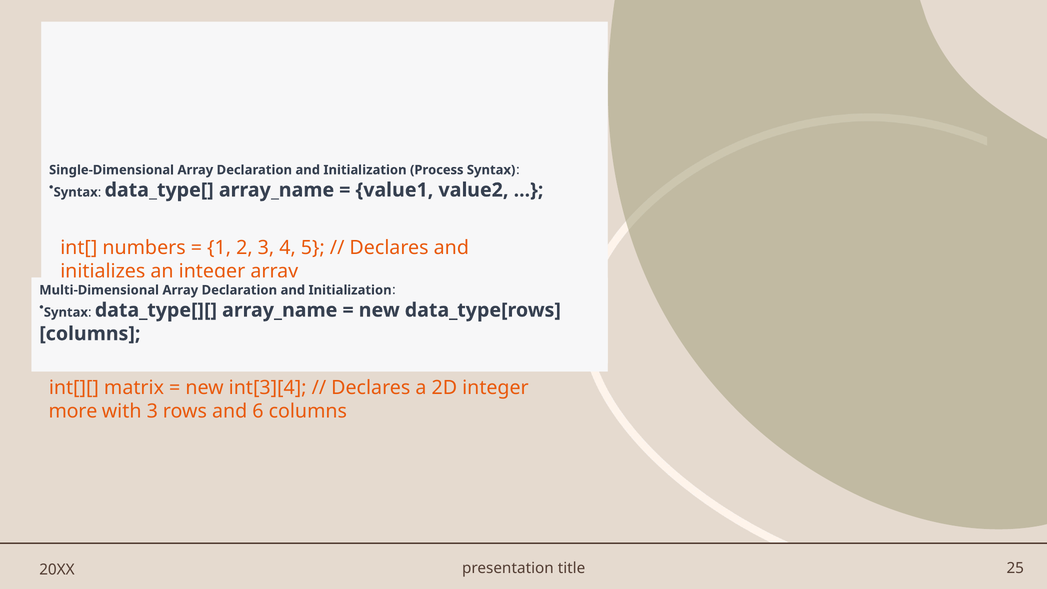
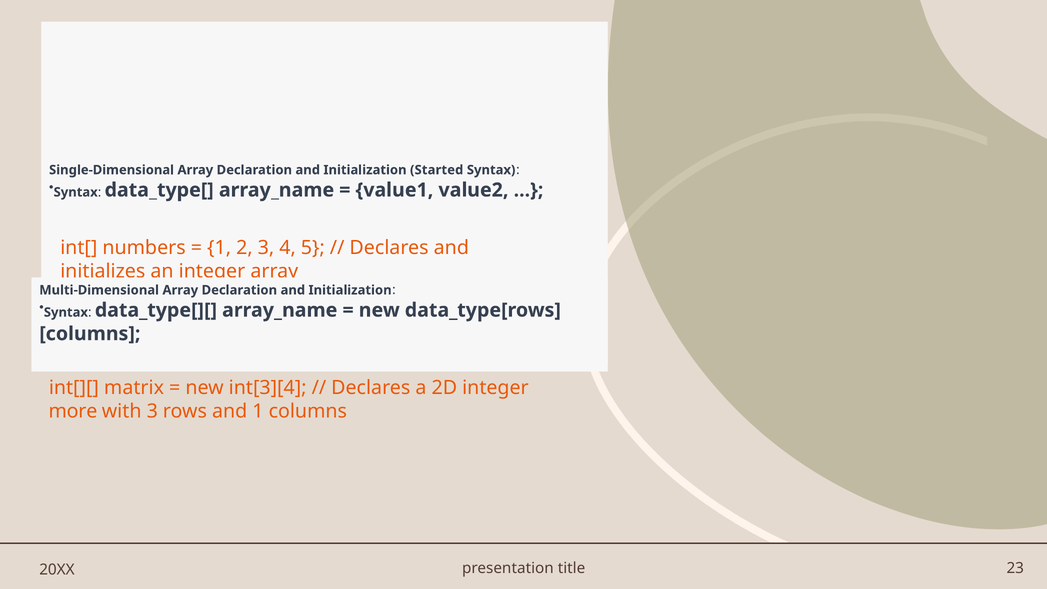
Process: Process -> Started
and 6: 6 -> 1
25: 25 -> 23
